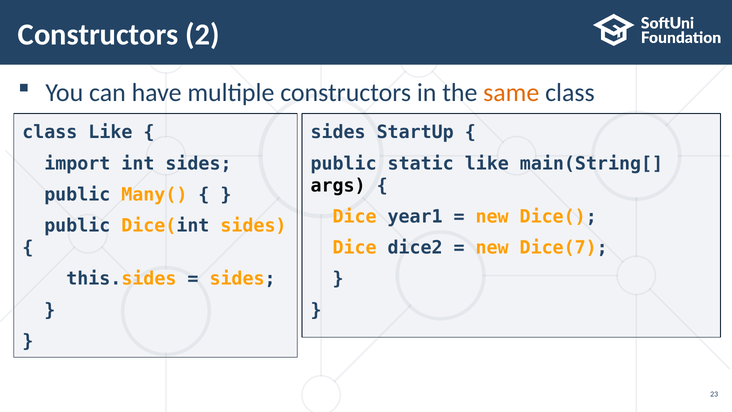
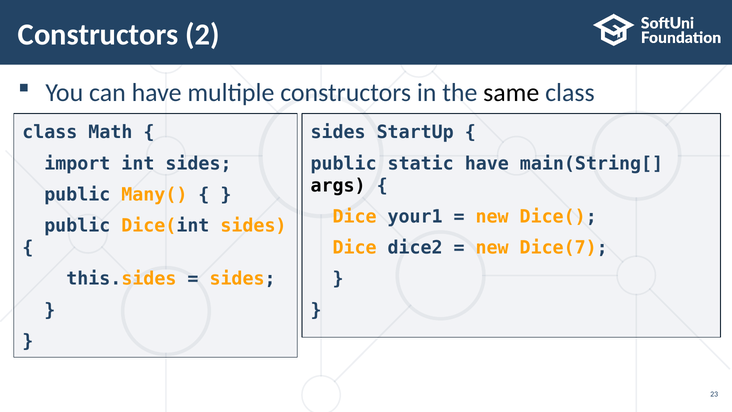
same colour: orange -> black
class Like: Like -> Math
static like: like -> have
year1: year1 -> your1
